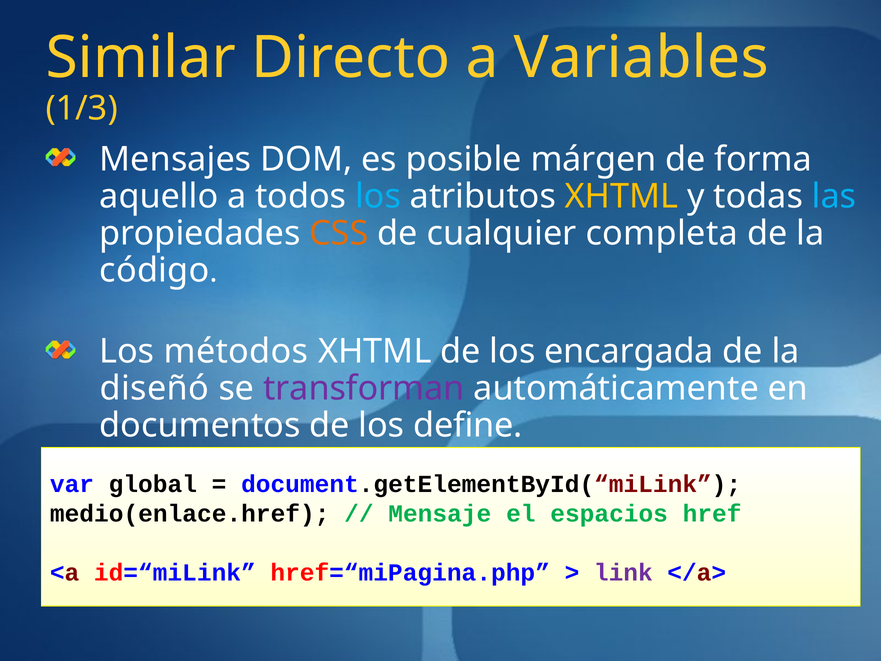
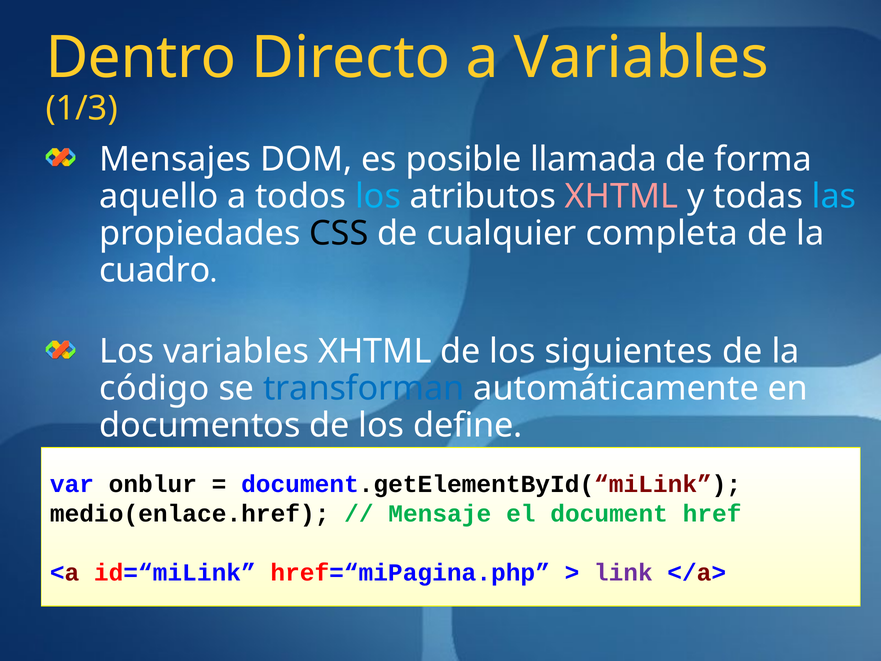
Similar: Similar -> Dentro
márgen: márgen -> llamada
XHTML at (622, 196) colour: yellow -> pink
CSS colour: orange -> black
código: código -> cuadro
Los métodos: métodos -> variables
encargada: encargada -> siguientes
diseñó: diseñó -> código
transforman colour: purple -> blue
global: global -> onblur
espacios: espacios -> document
